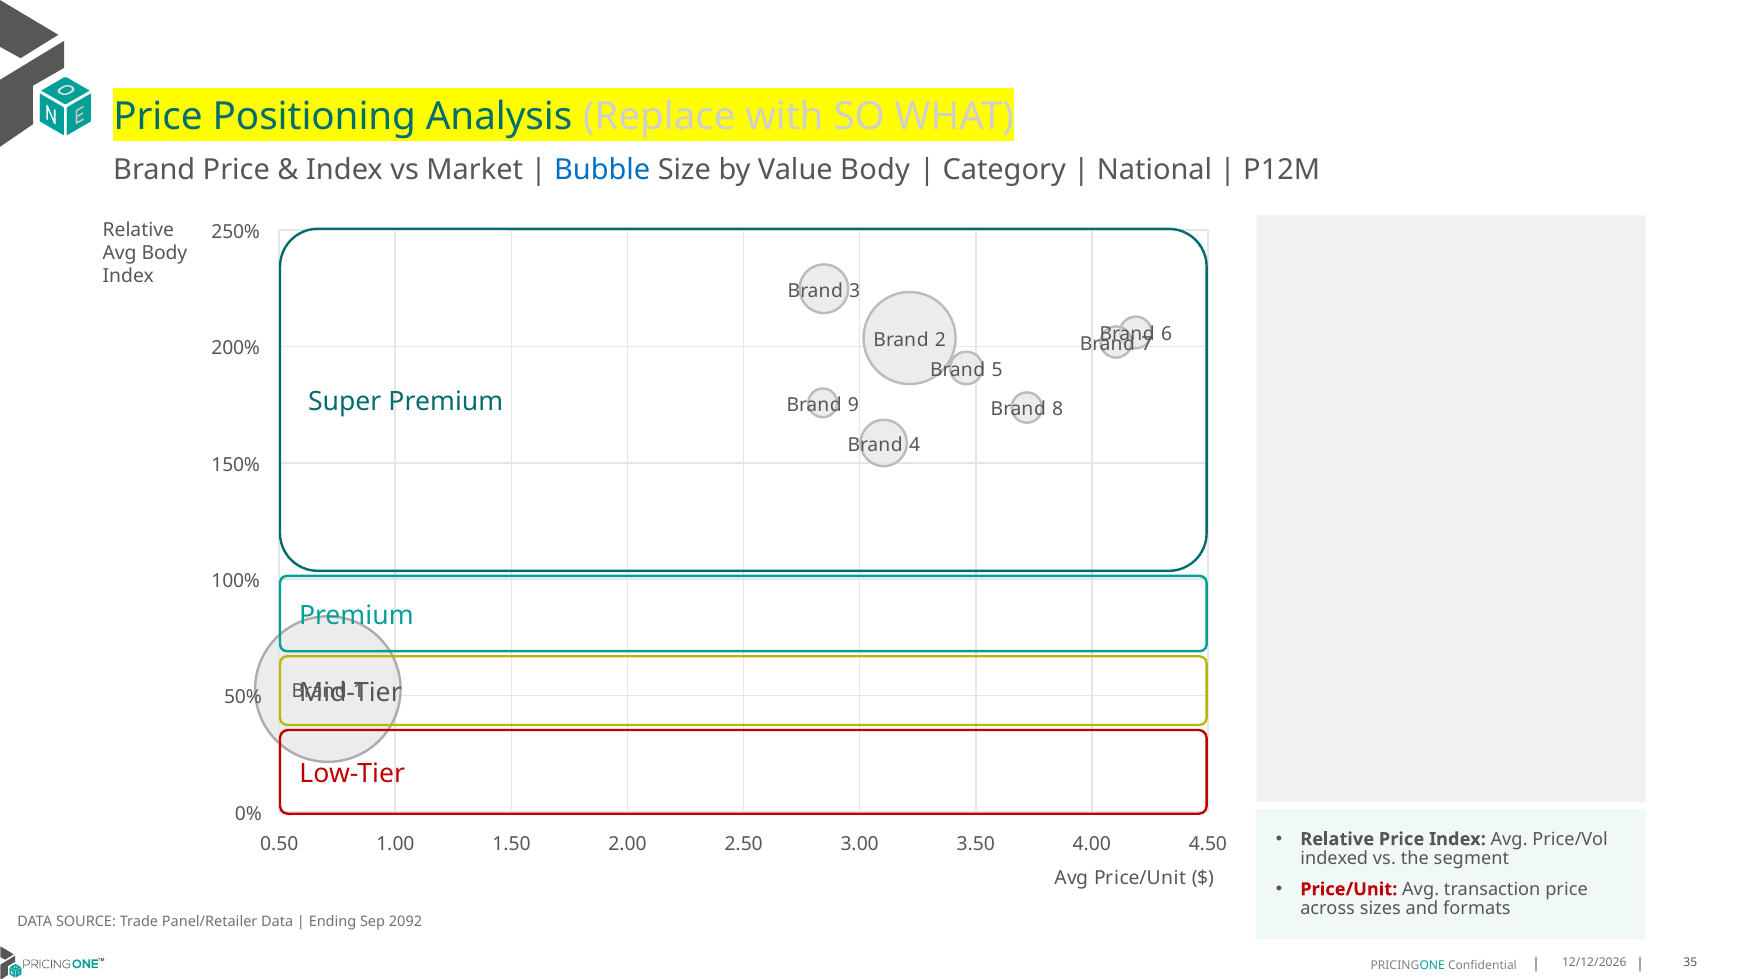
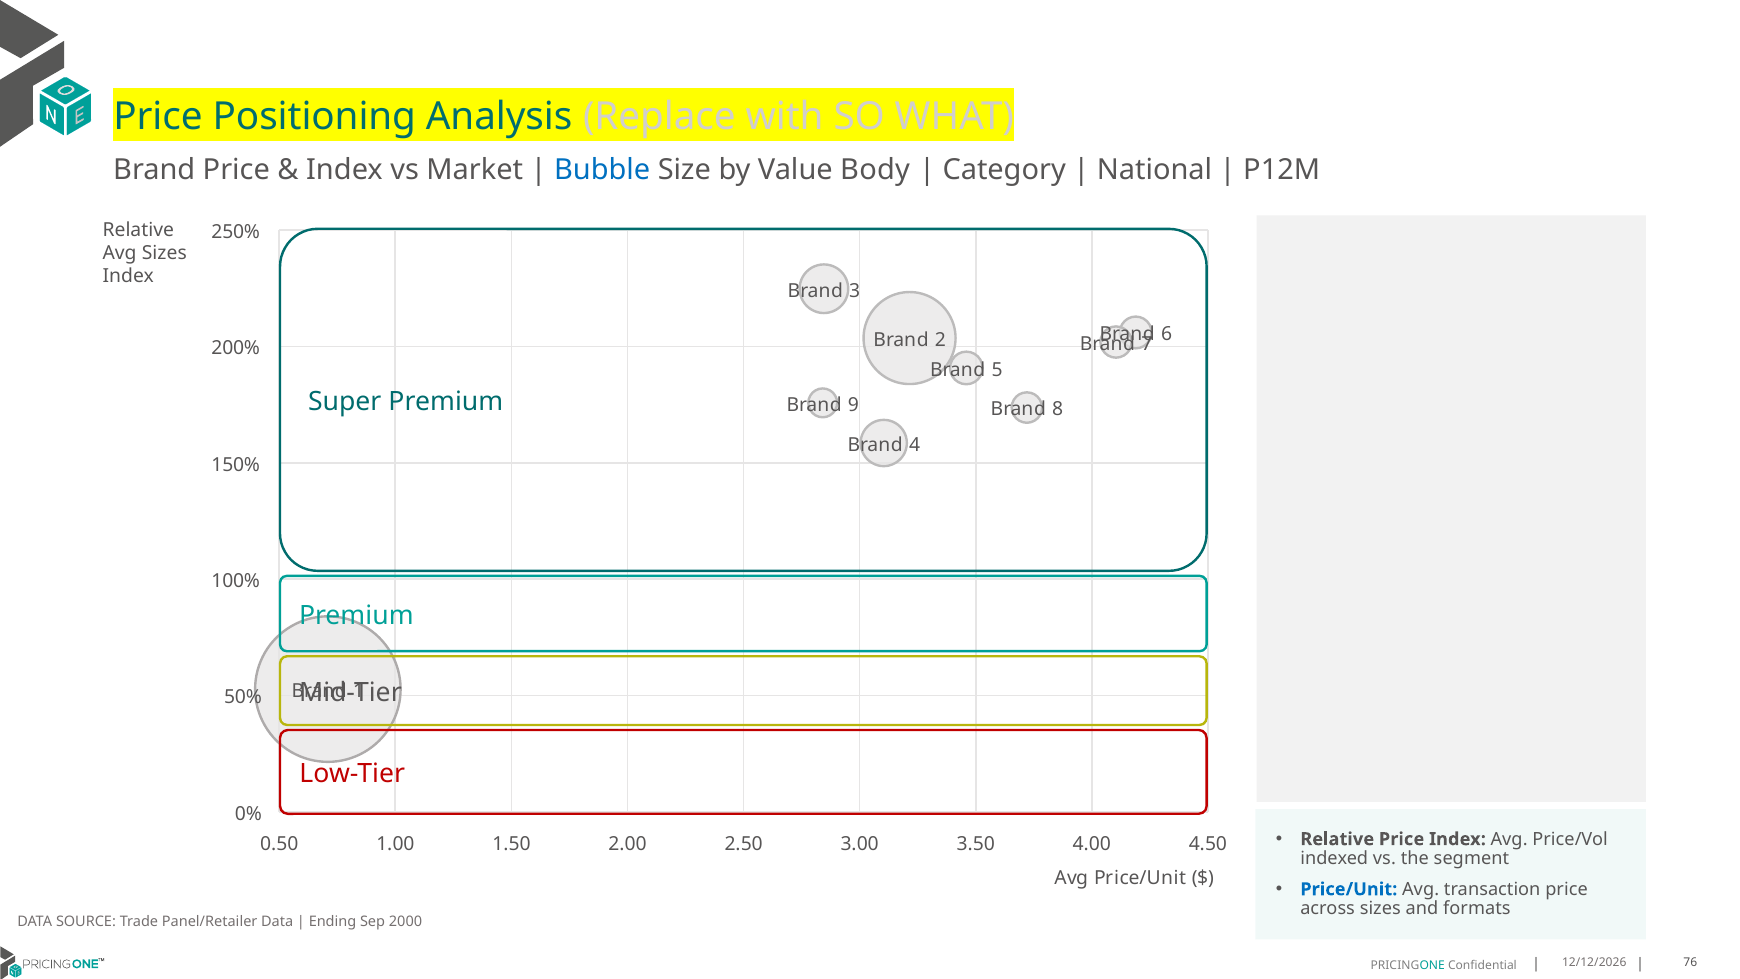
Avg Body: Body -> Sizes
Price/Unit at (1349, 889) colour: red -> blue
2092: 2092 -> 2000
35: 35 -> 76
